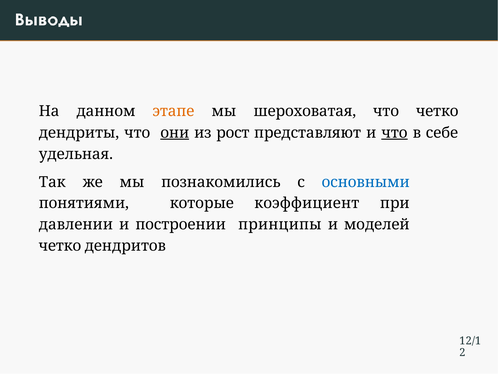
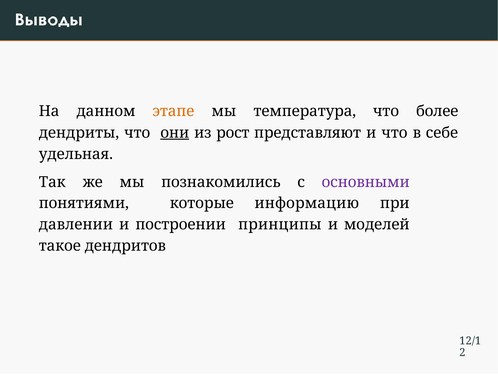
шероховатая: шероховатая -> температура
что четко: четко -> более
что at (394, 133) underline: present -> none
основными colour: blue -> purple
коэффициент: коэффициент -> информацию
четко at (60, 245): четко -> такое
